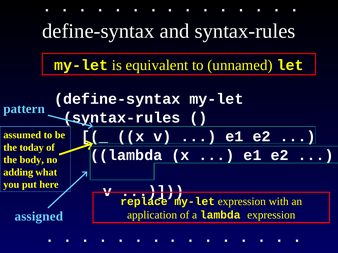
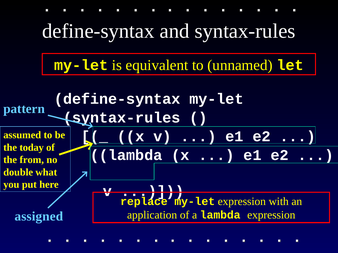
body: body -> from
adding: adding -> double
